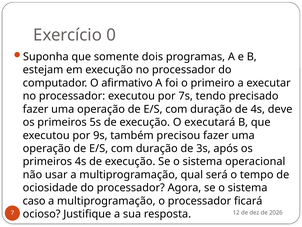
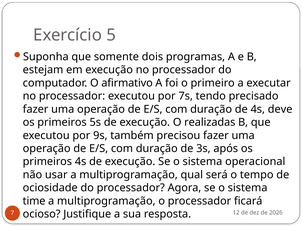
0: 0 -> 5
executará: executará -> realizadas
caso: caso -> time
